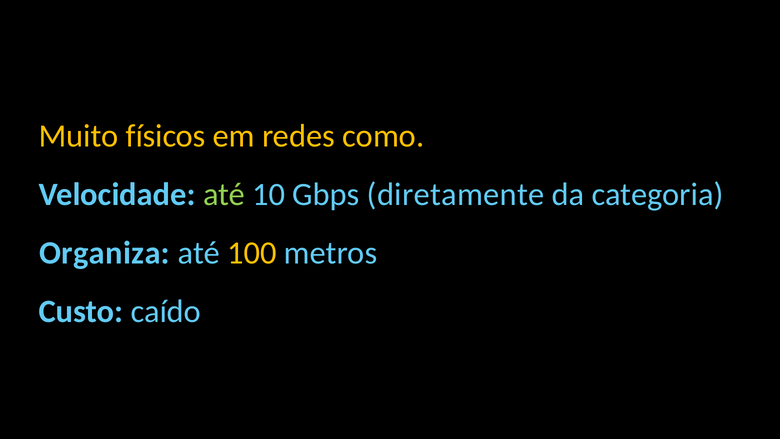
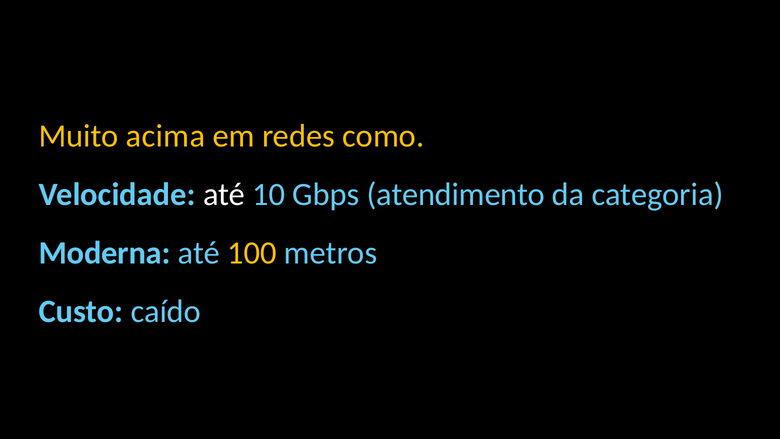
físicos: físicos -> acima
até at (224, 194) colour: light green -> white
diretamente: diretamente -> atendimento
Organiza: Organiza -> Moderna
